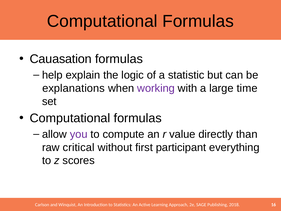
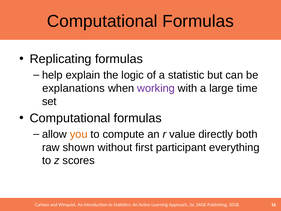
Cauasation: Cauasation -> Replicating
you colour: purple -> orange
than: than -> both
critical: critical -> shown
